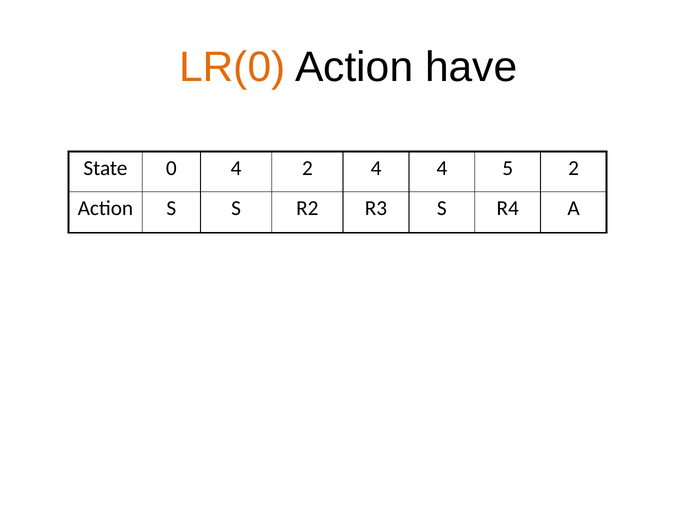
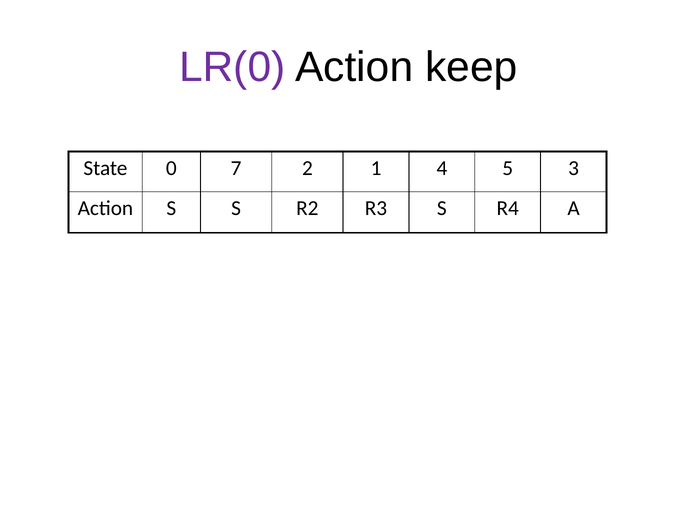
LR(0 colour: orange -> purple
have: have -> keep
0 4: 4 -> 7
2 4: 4 -> 1
5 2: 2 -> 3
